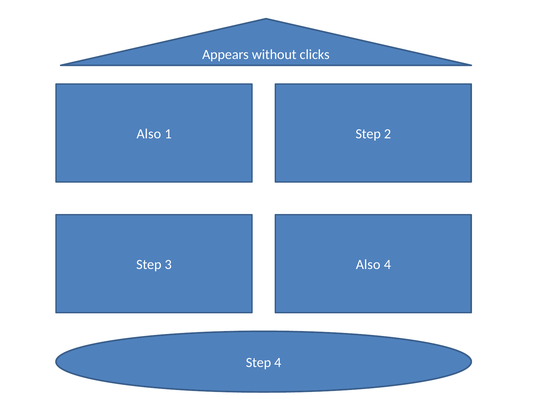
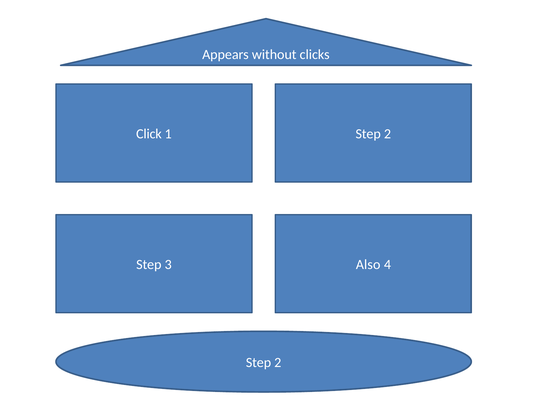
Also at (149, 134): Also -> Click
4 at (278, 363): 4 -> 2
